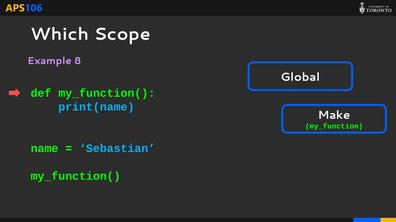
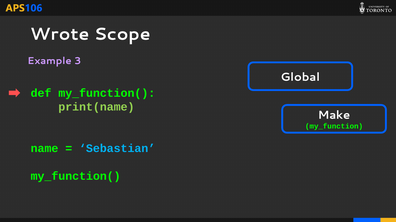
Which: Which -> Wrote
8: 8 -> 3
print(name colour: light blue -> light green
